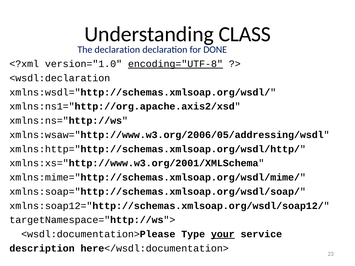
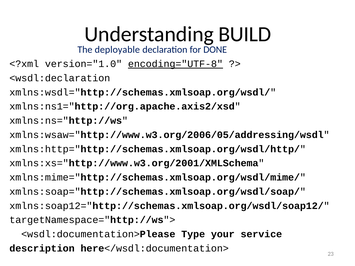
CLASS: CLASS -> BUILD
The declaration: declaration -> deployable
your underline: present -> none
